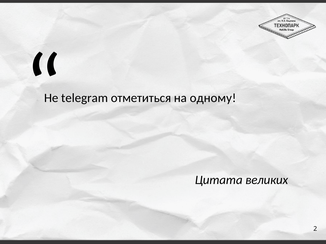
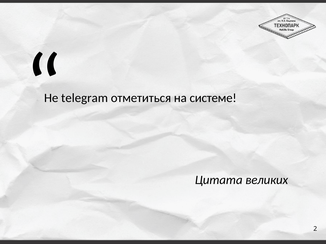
одному: одному -> системе
